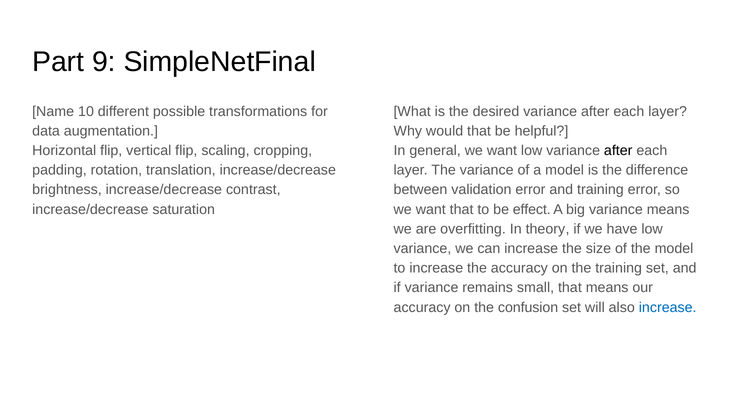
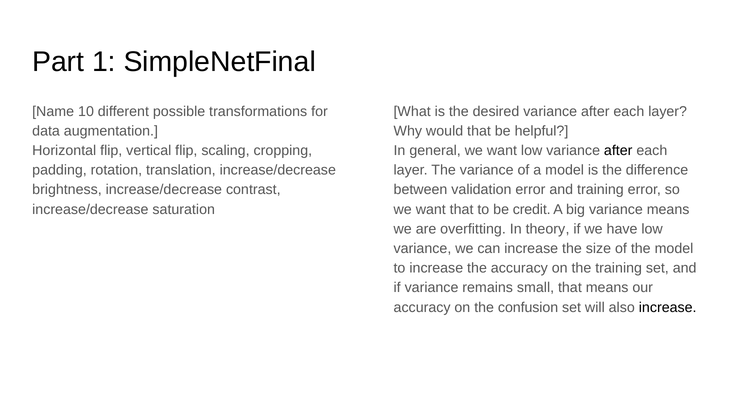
9: 9 -> 1
effect: effect -> credit
increase at (668, 307) colour: blue -> black
